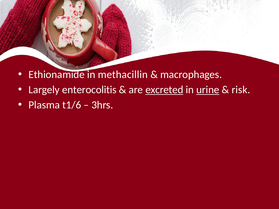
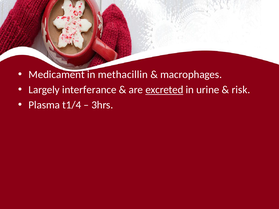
Ethionamide: Ethionamide -> Medicament
enterocolitis: enterocolitis -> interferance
urine underline: present -> none
t1/6: t1/6 -> t1/4
